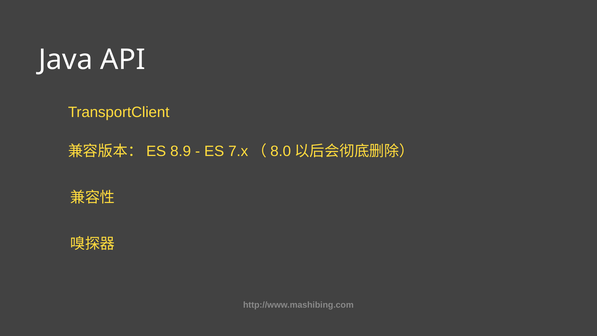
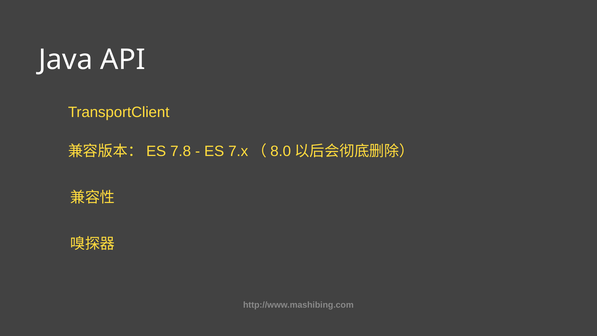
8.9: 8.9 -> 7.8
